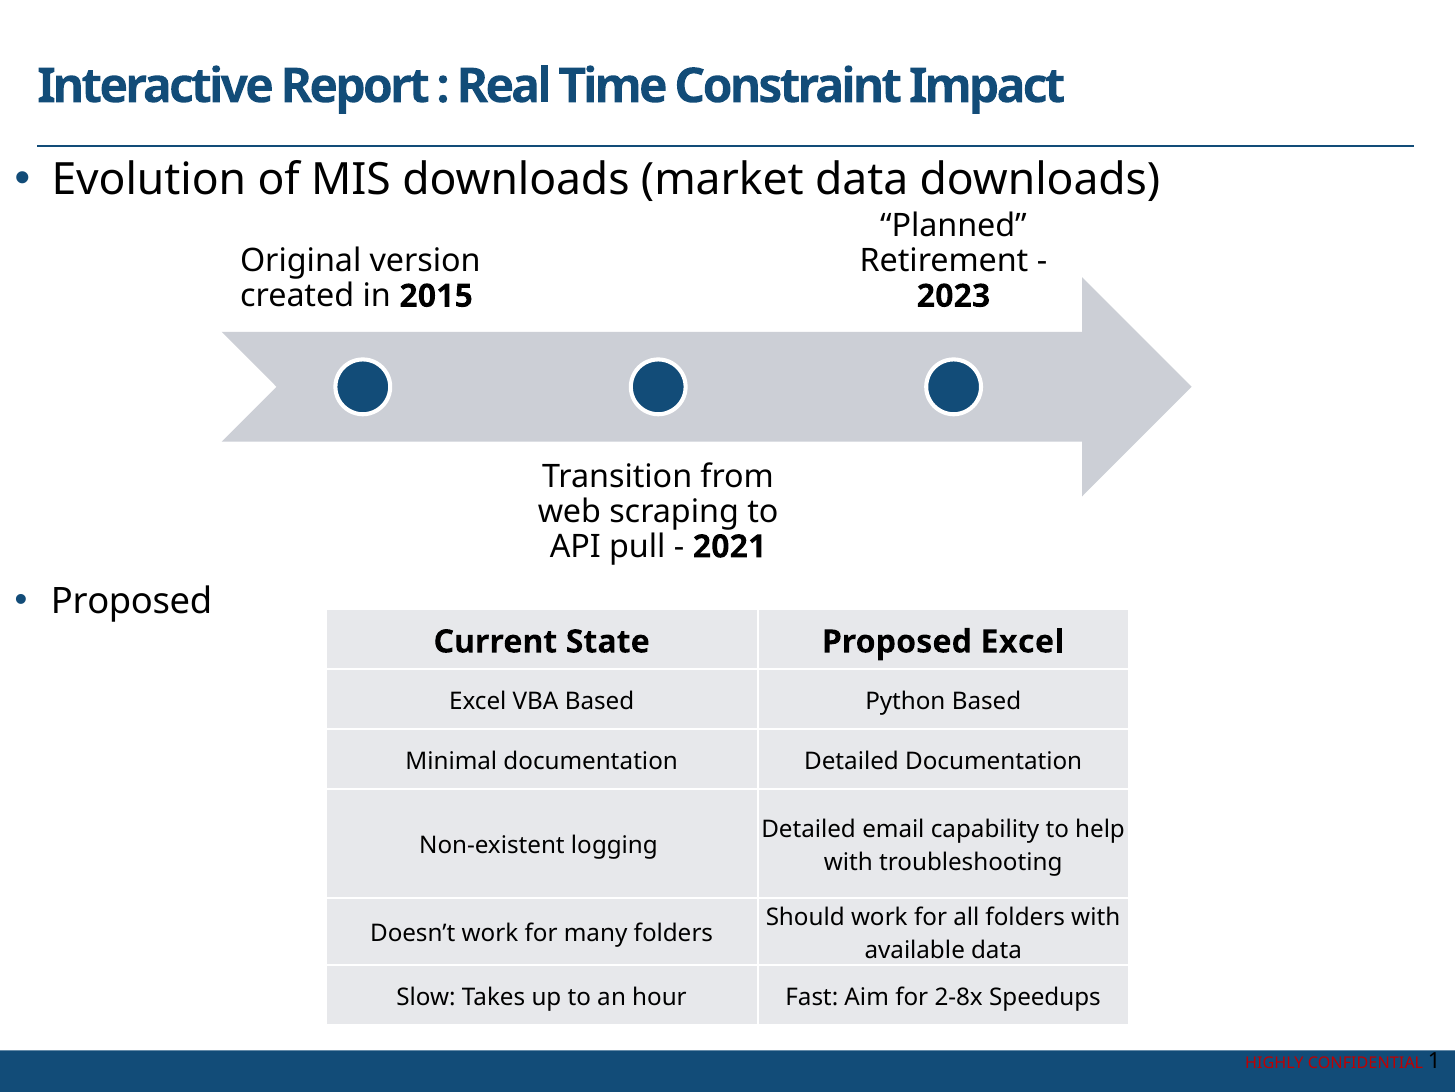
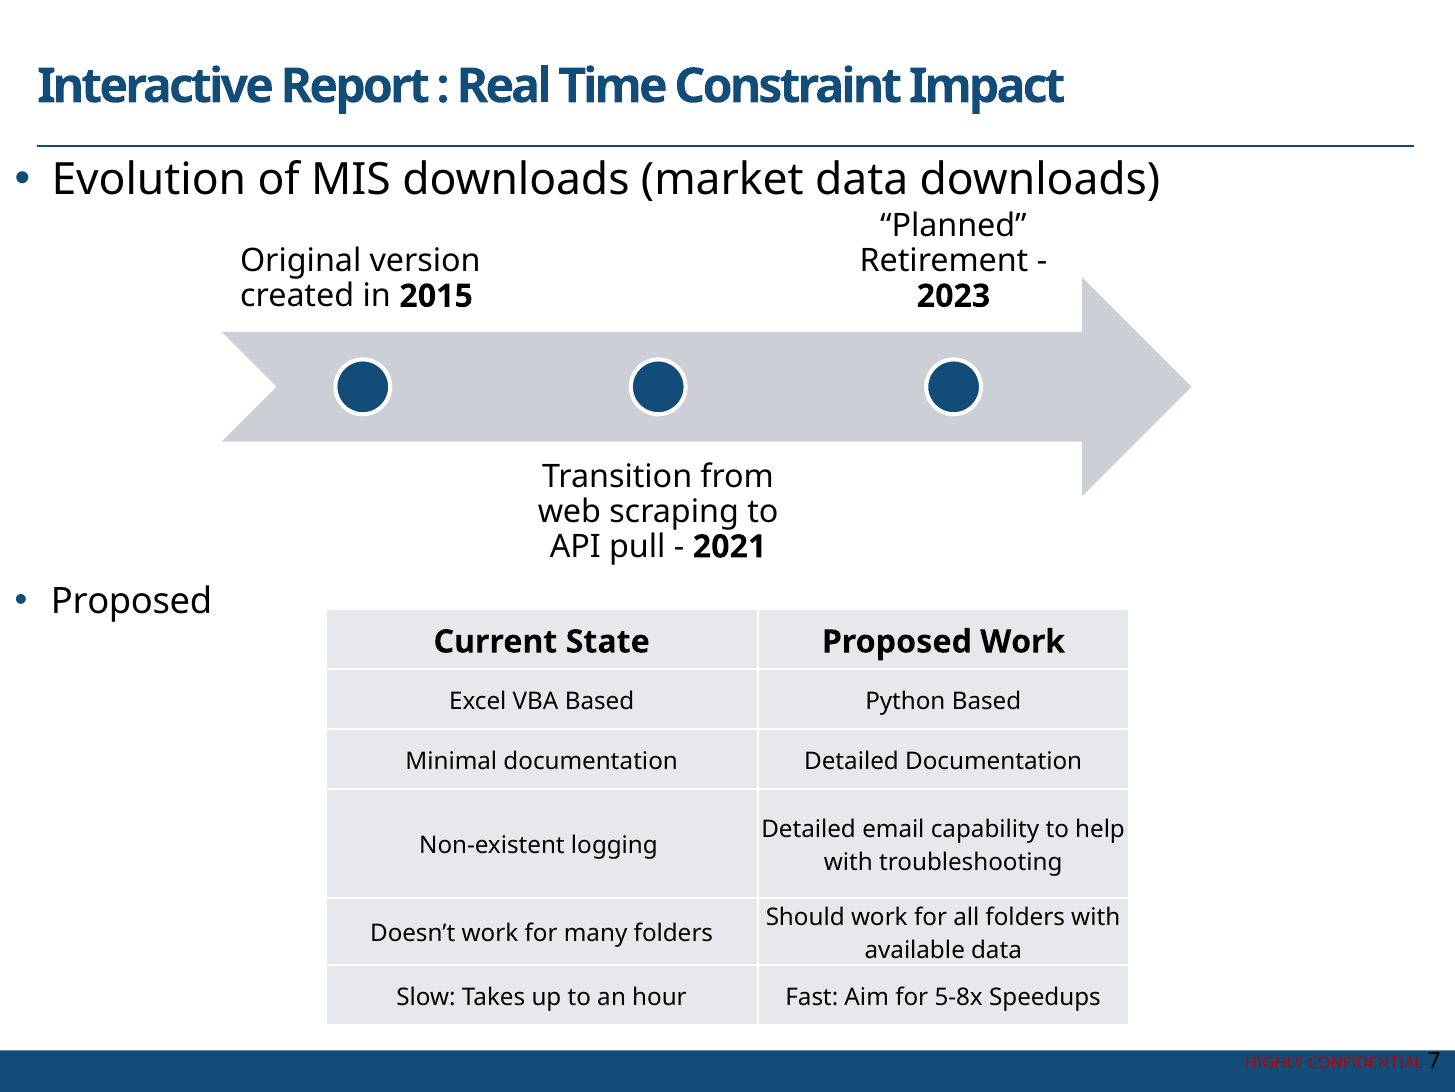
Proposed Excel: Excel -> Work
2-8x: 2-8x -> 5-8x
1: 1 -> 7
